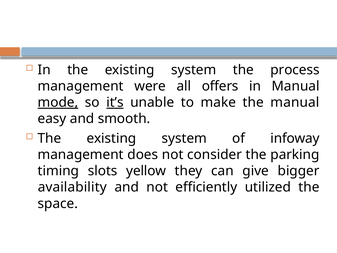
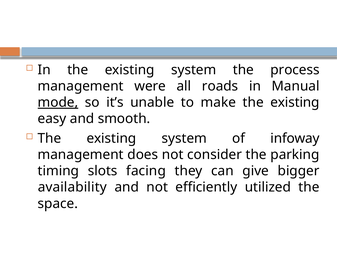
offers: offers -> roads
it’s underline: present -> none
make the manual: manual -> existing
yellow: yellow -> facing
